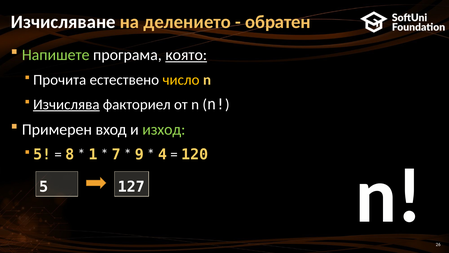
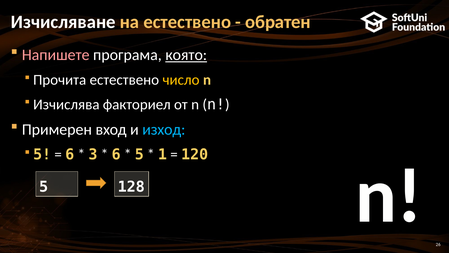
на делението: делението -> естествено
Напишете colour: light green -> pink
Изчислява underline: present -> none
изход colour: light green -> light blue
8 at (70, 154): 8 -> 6
1: 1 -> 3
7 at (116, 154): 7 -> 6
9 at (139, 154): 9 -> 5
4: 4 -> 1
127: 127 -> 128
